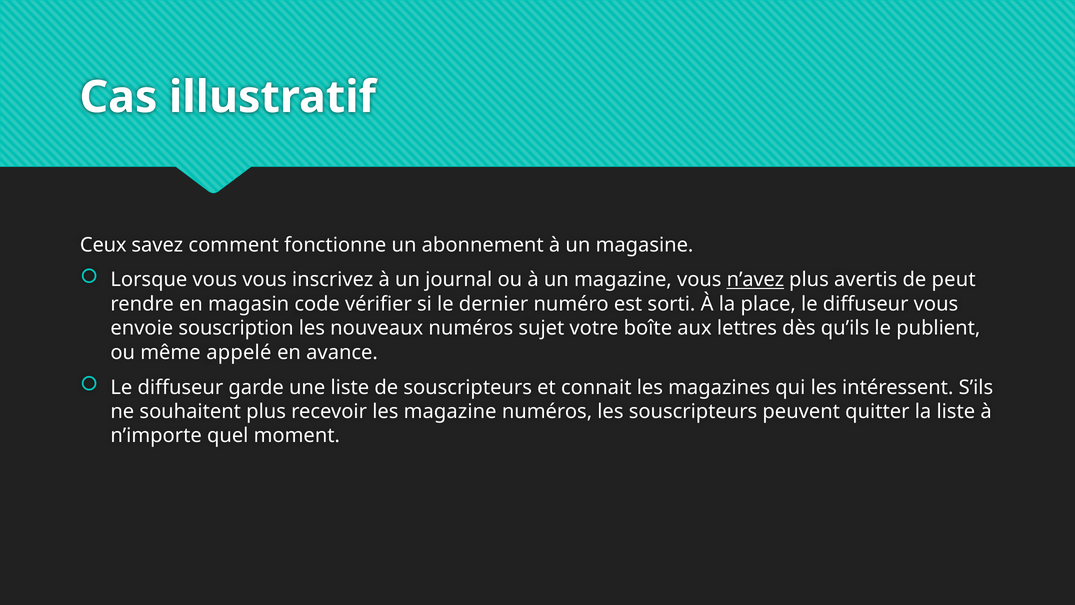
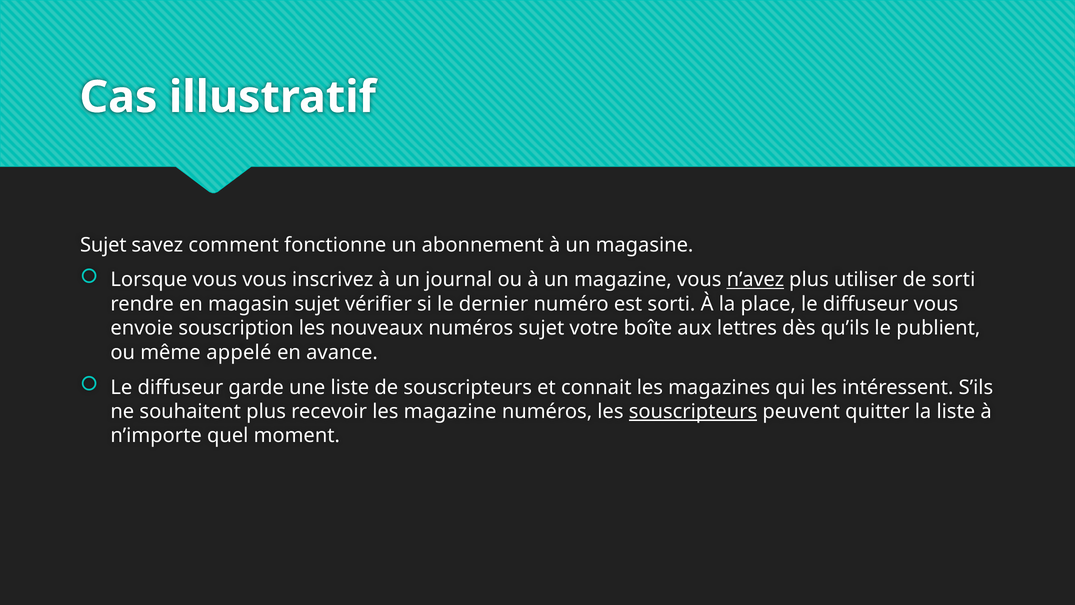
Ceux at (103, 245): Ceux -> Sujet
avertis: avertis -> utiliser
de peut: peut -> sorti
magasin code: code -> sujet
souscripteurs at (693, 411) underline: none -> present
